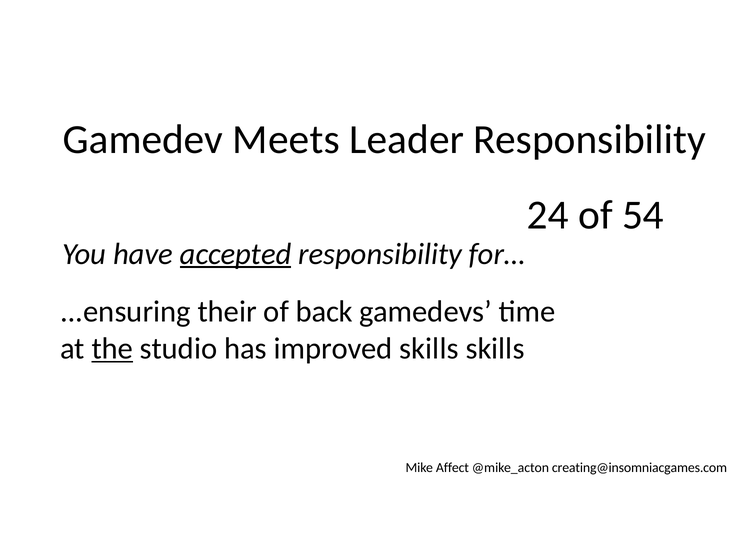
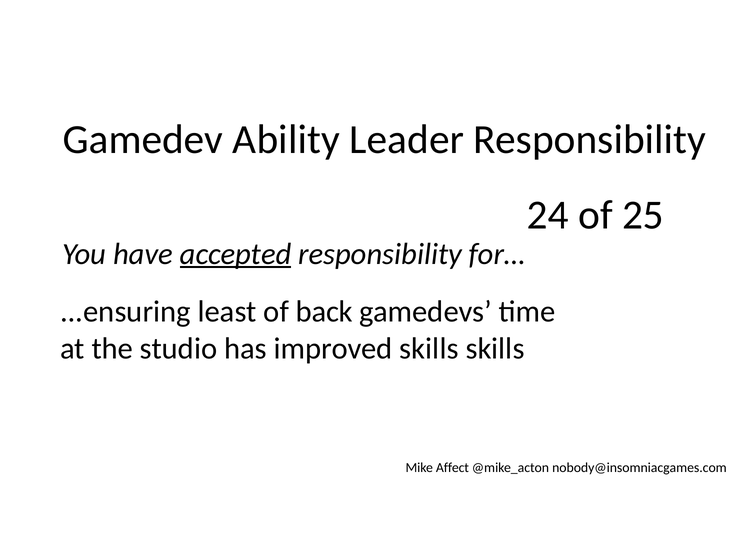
Meets: Meets -> Ability
54: 54 -> 25
their: their -> least
the underline: present -> none
creating@insomniacgames.com: creating@insomniacgames.com -> nobody@insomniacgames.com
